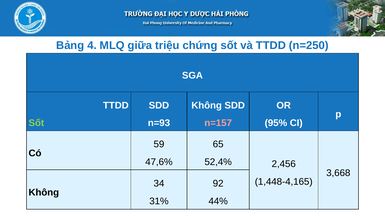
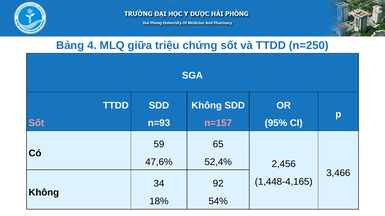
Sốt at (36, 123) colour: light green -> pink
3,668: 3,668 -> 3,466
31%: 31% -> 18%
44%: 44% -> 54%
